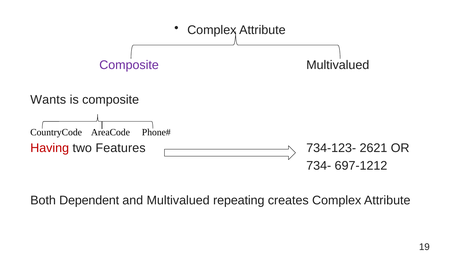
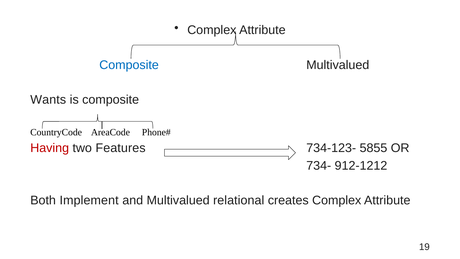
Composite at (129, 65) colour: purple -> blue
2621: 2621 -> 5855
697-1212: 697-1212 -> 912-1212
Dependent: Dependent -> Implement
repeating: repeating -> relational
